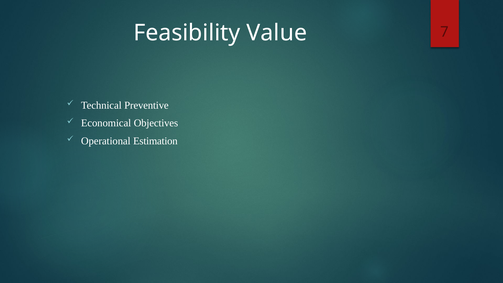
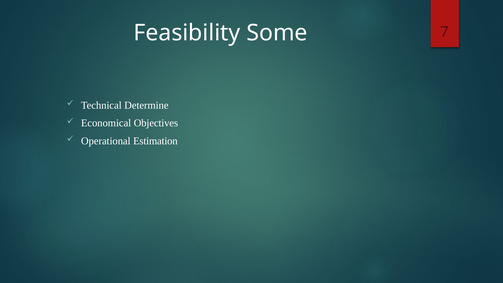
Value: Value -> Some
Preventive: Preventive -> Determine
